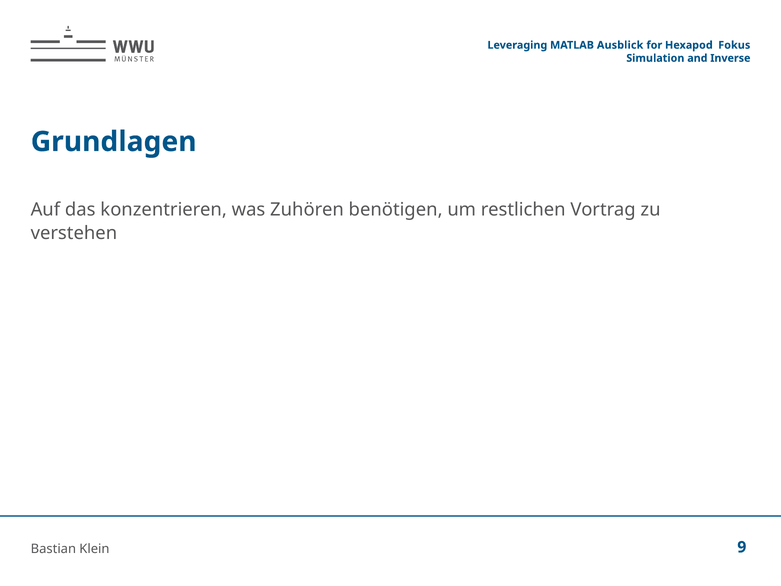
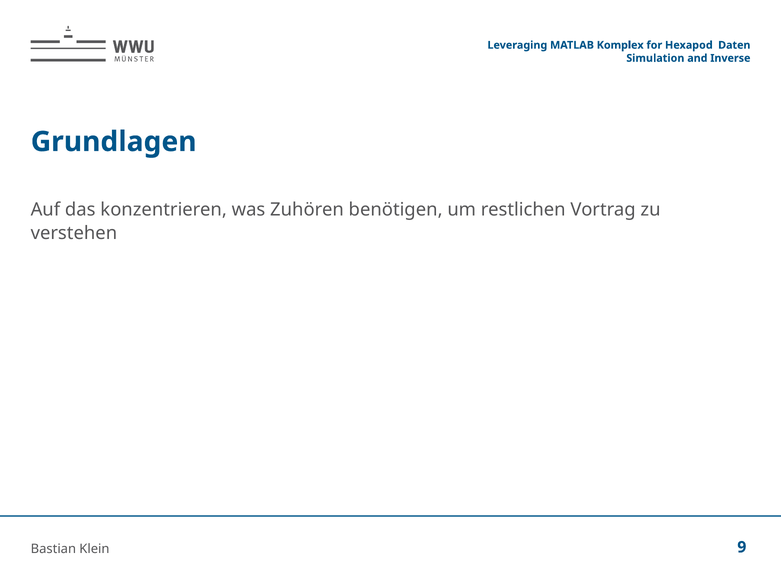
Ausblick: Ausblick -> Komplex
Fokus: Fokus -> Daten
